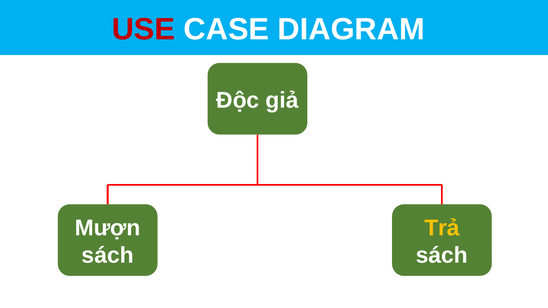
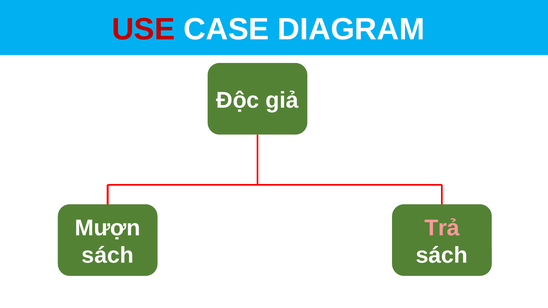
Trả colour: yellow -> pink
